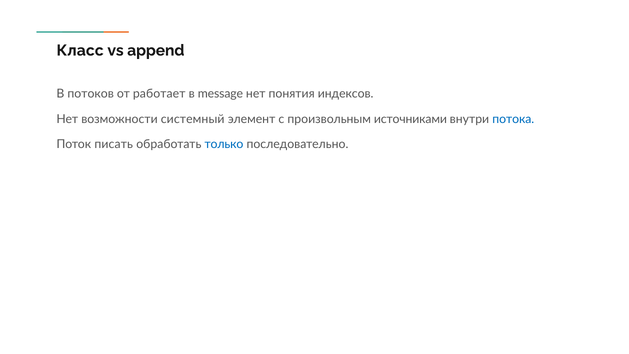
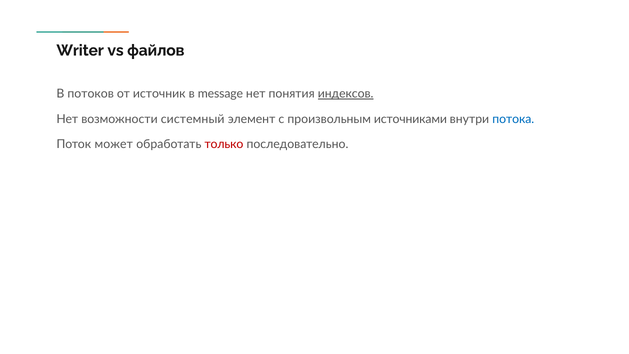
Класс: Класс -> Writer
append: append -> файлов
работает: работает -> источник
индексов underline: none -> present
писать: писать -> может
только colour: blue -> red
